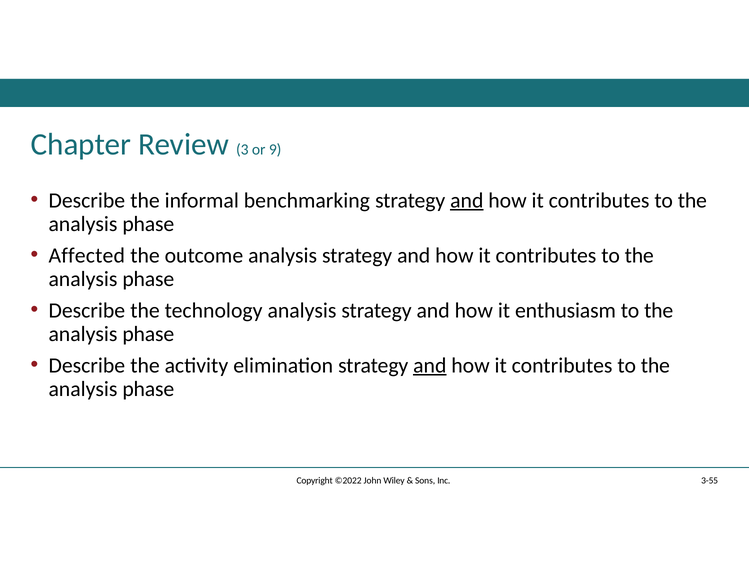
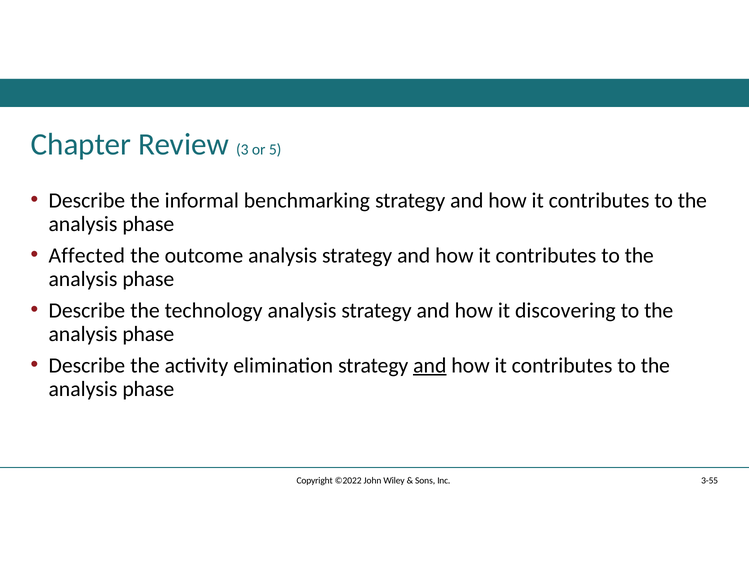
9: 9 -> 5
and at (467, 200) underline: present -> none
enthusiasm: enthusiasm -> discovering
